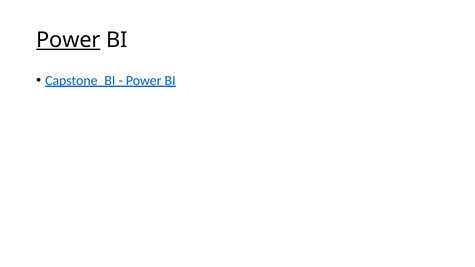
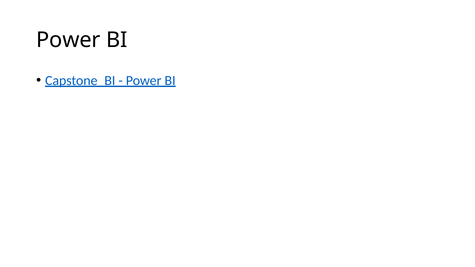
Power at (68, 40) underline: present -> none
